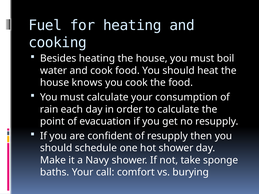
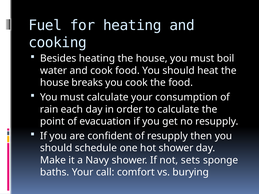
knows: knows -> breaks
take: take -> sets
